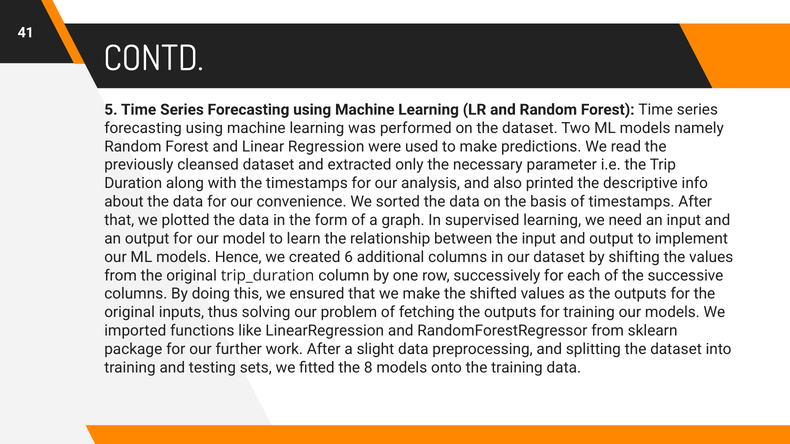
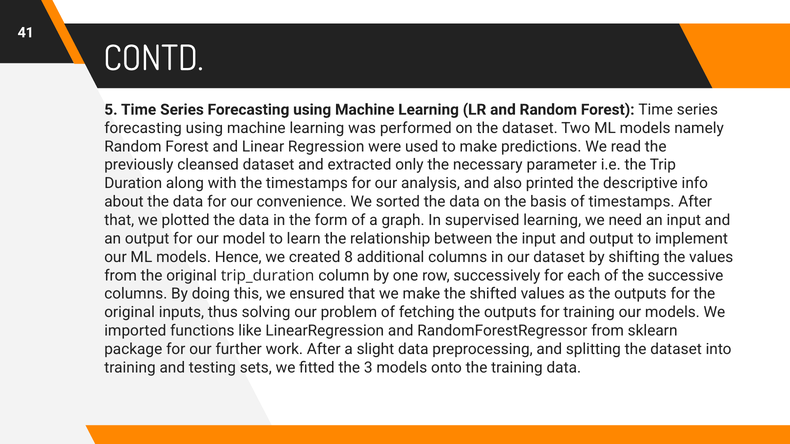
6: 6 -> 8
8: 8 -> 3
